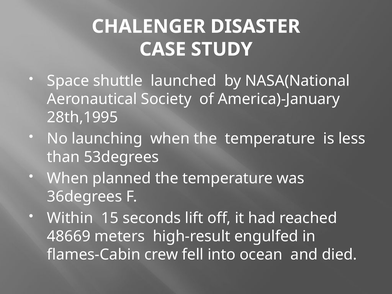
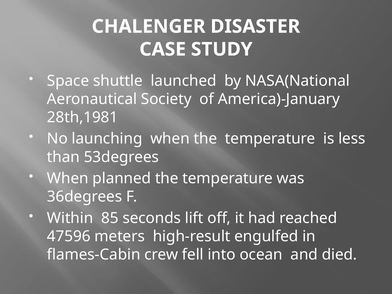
28th,1995: 28th,1995 -> 28th,1981
15: 15 -> 85
48669: 48669 -> 47596
